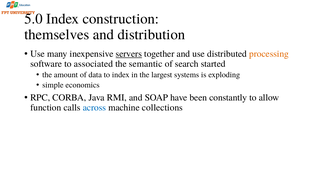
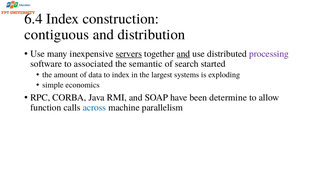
5.0: 5.0 -> 6.4
themselves: themselves -> contiguous
and at (183, 54) underline: none -> present
processing colour: orange -> purple
constantly: constantly -> determine
collections: collections -> parallelism
